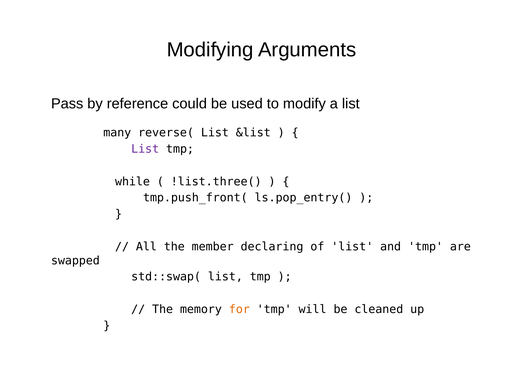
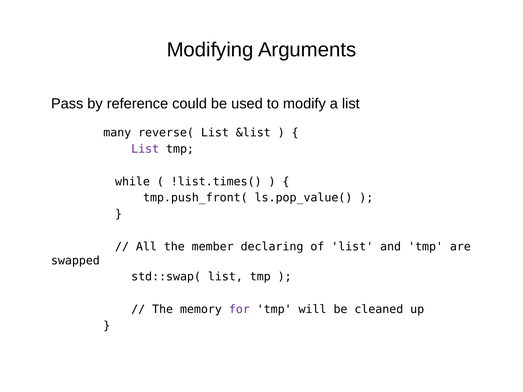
!list.three(: !list.three( -> !list.times(
ls.pop_entry(: ls.pop_entry( -> ls.pop_value(
for colour: orange -> purple
